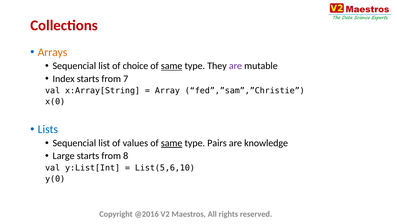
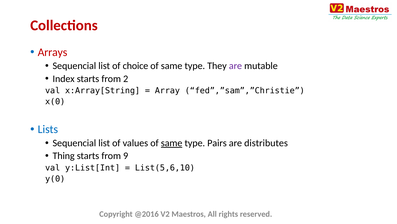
Arrays colour: orange -> red
same at (172, 66) underline: present -> none
7: 7 -> 2
knowledge: knowledge -> distributes
Large: Large -> Thing
8: 8 -> 9
